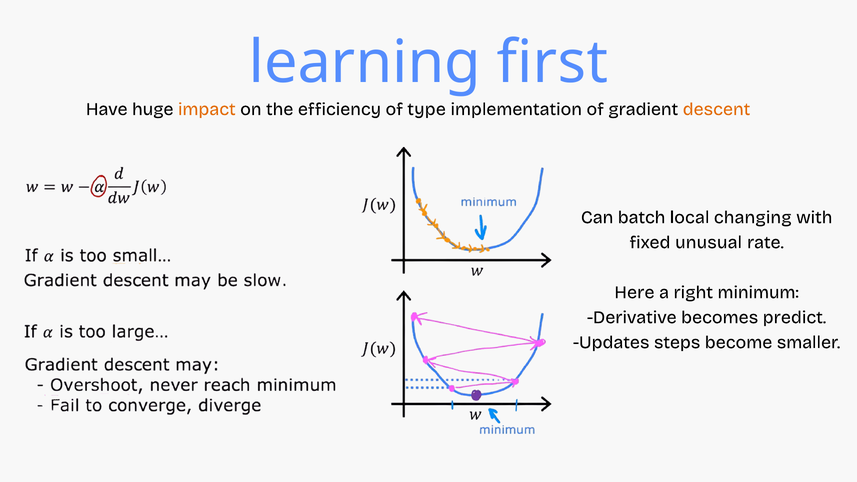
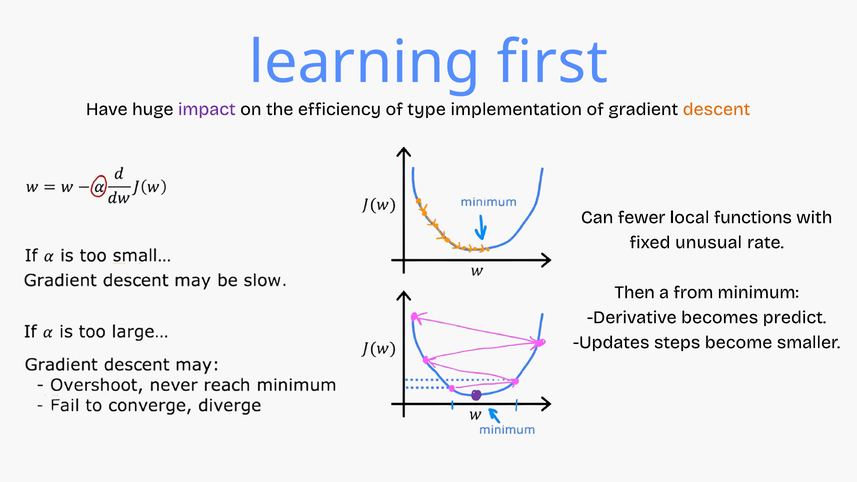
impact colour: orange -> purple
batch: batch -> fewer
changing: changing -> functions
Here: Here -> Then
right: right -> from
